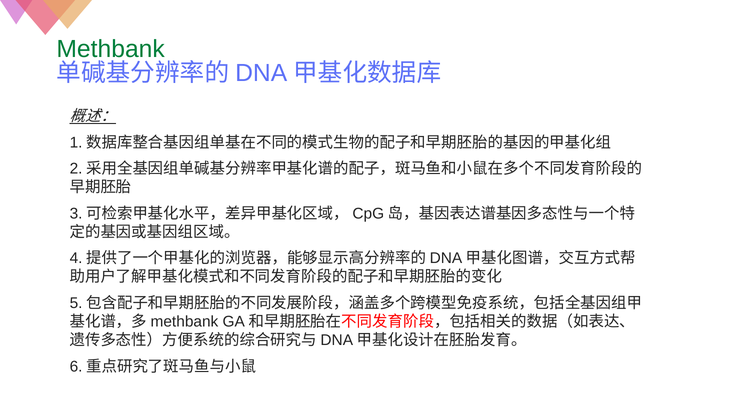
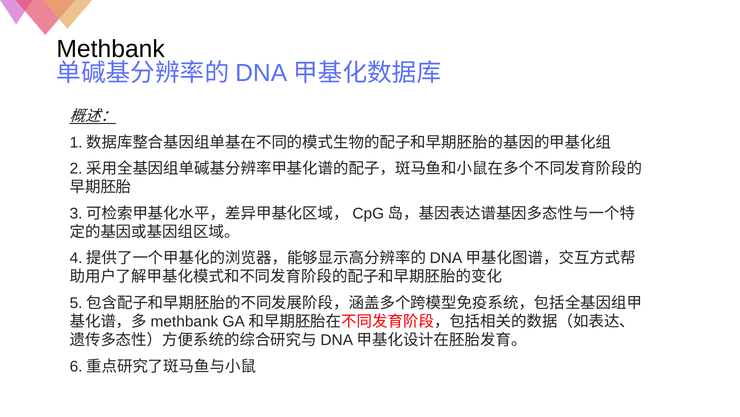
Methbank colour: green -> black
